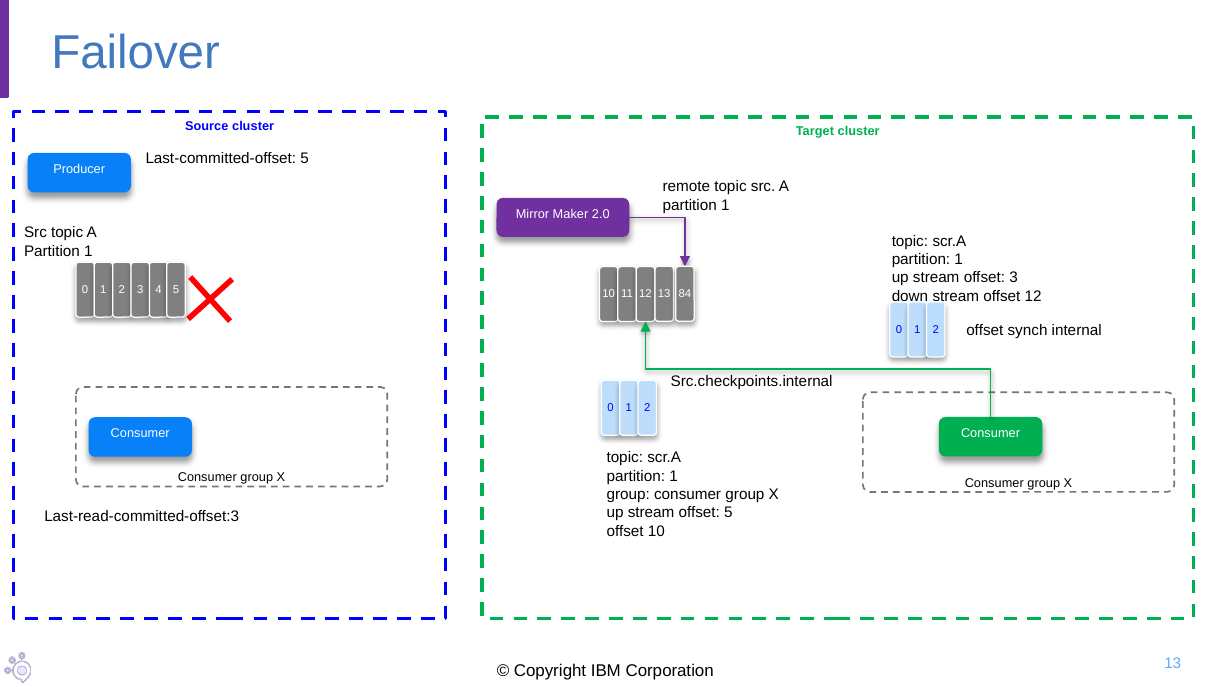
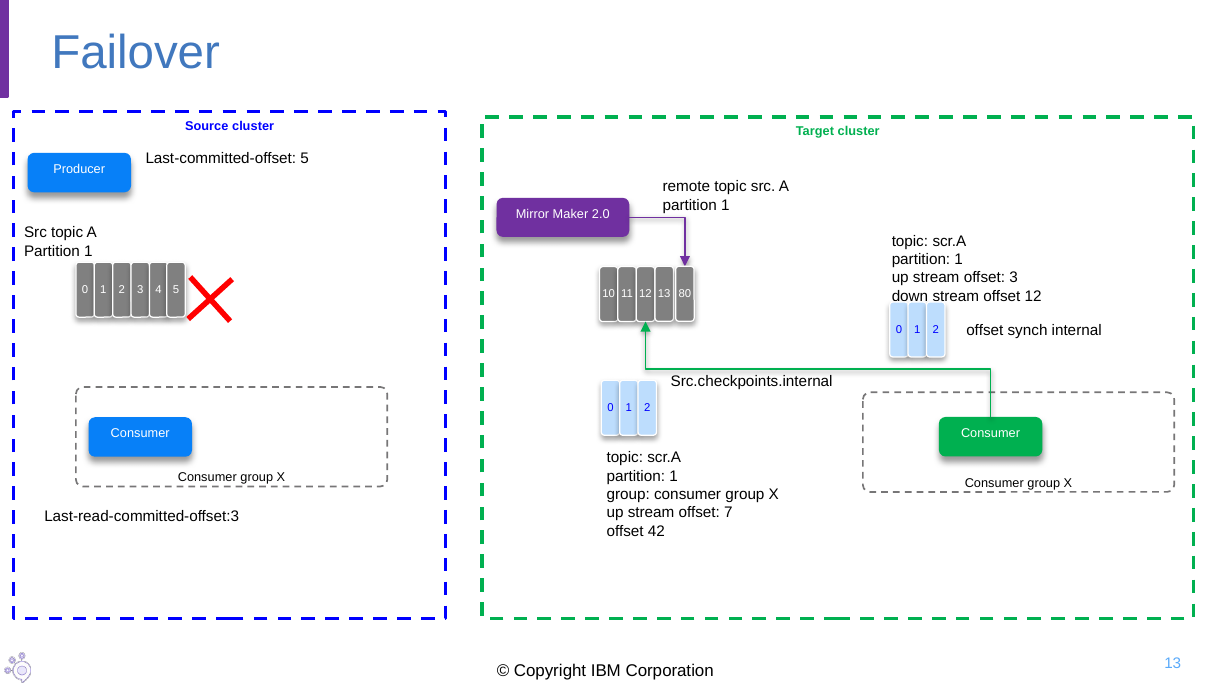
84: 84 -> 80
offset 5: 5 -> 7
offset 10: 10 -> 42
